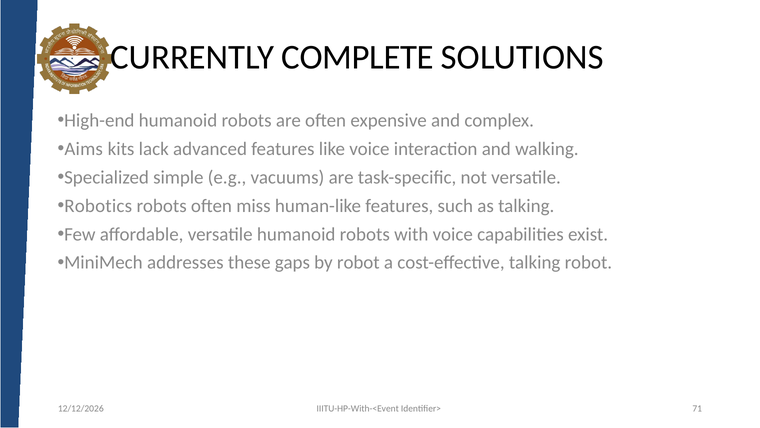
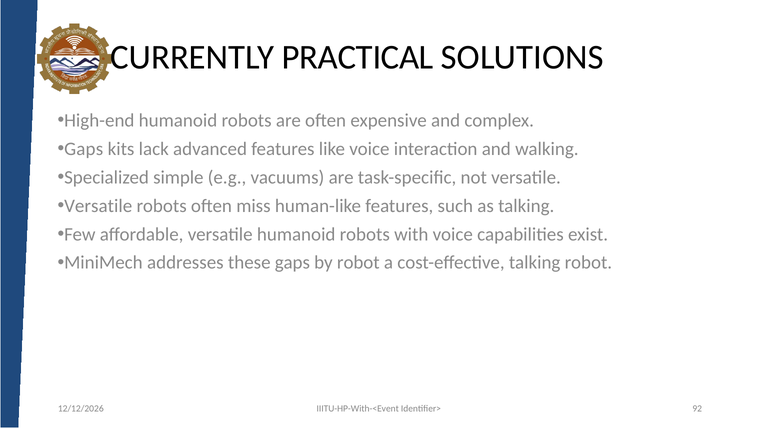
COMPLETE: COMPLETE -> PRACTICAL
Aims at (84, 149): Aims -> Gaps
Robotics at (98, 206): Robotics -> Versatile
71: 71 -> 92
